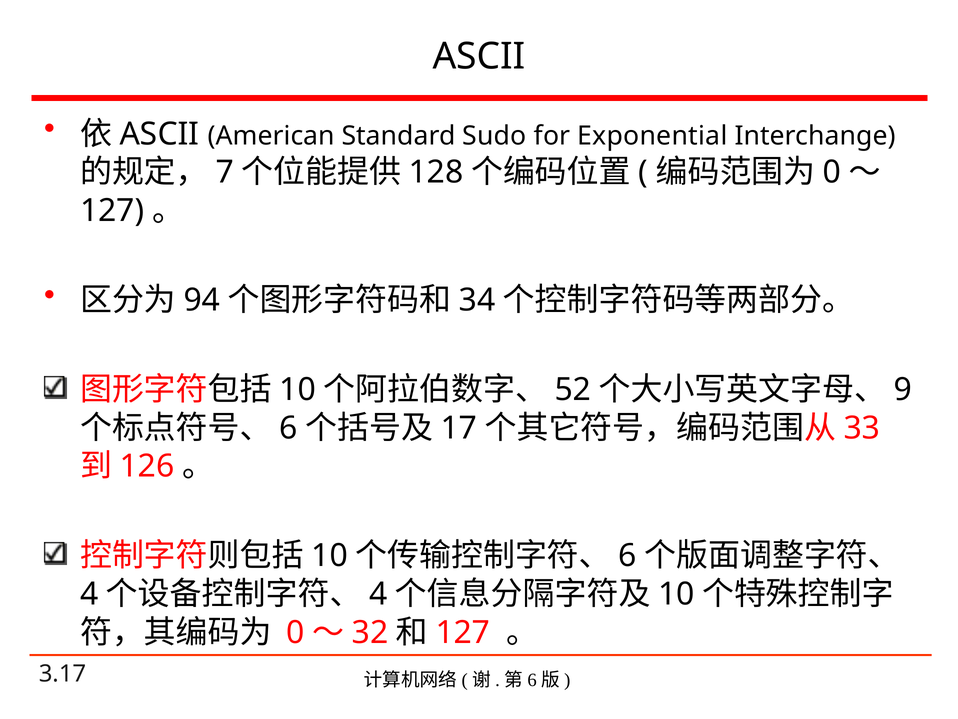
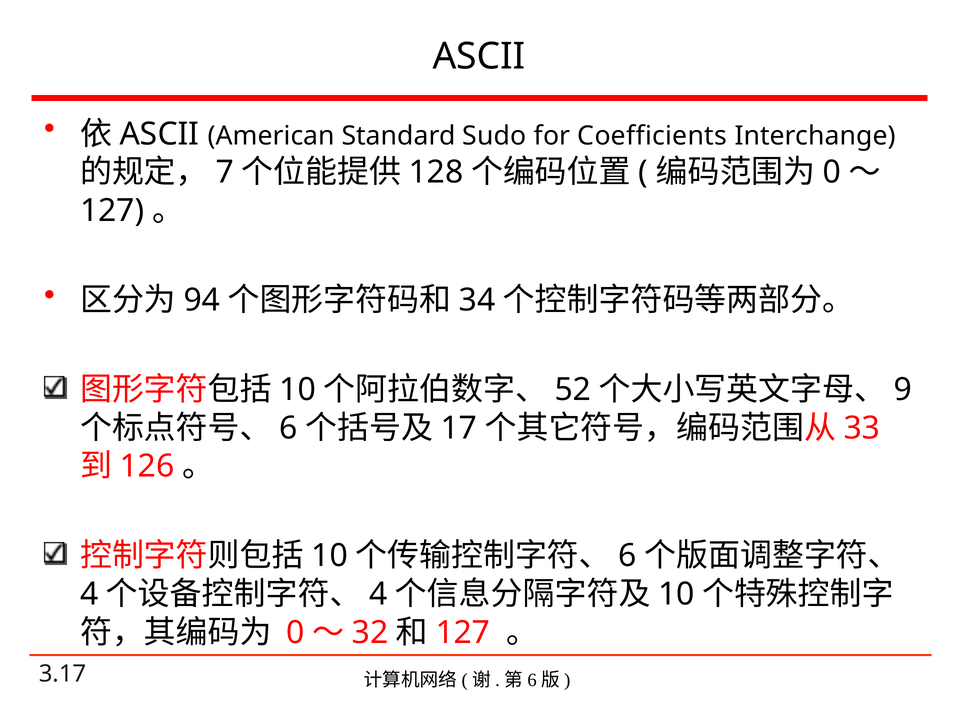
Exponential: Exponential -> Coefficients
